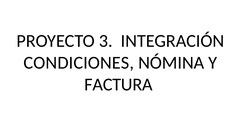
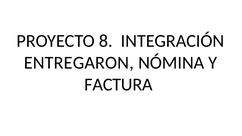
3: 3 -> 8
CONDICIONES: CONDICIONES -> ENTREGARON
